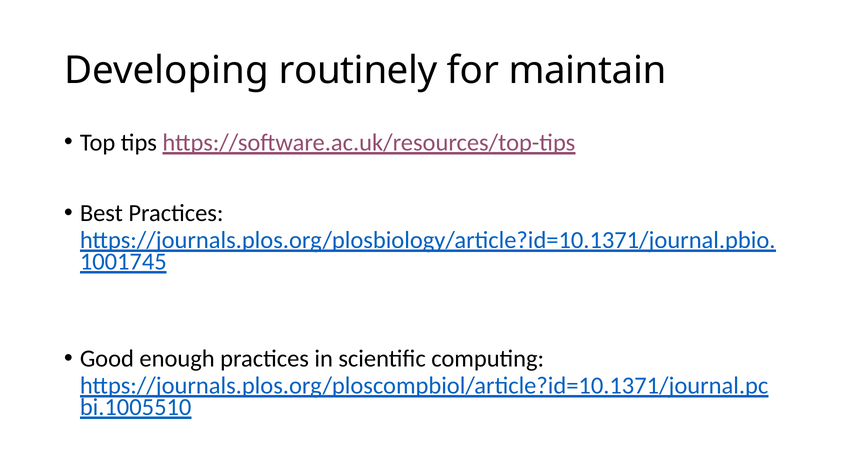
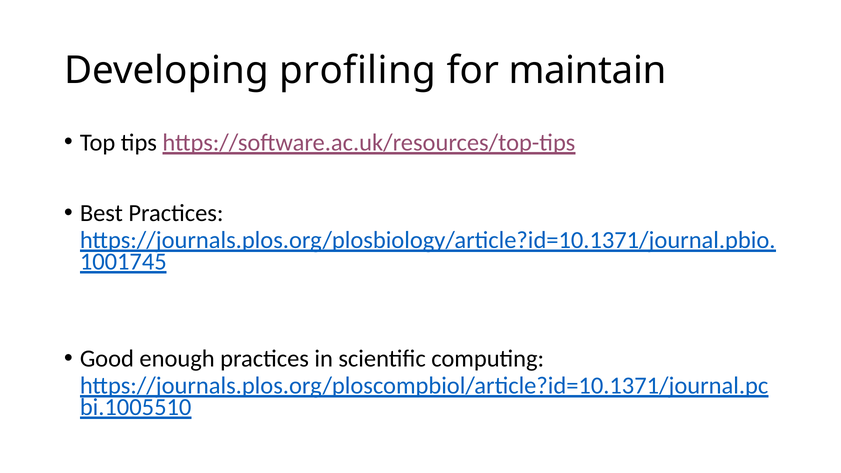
routinely: routinely -> profiling
